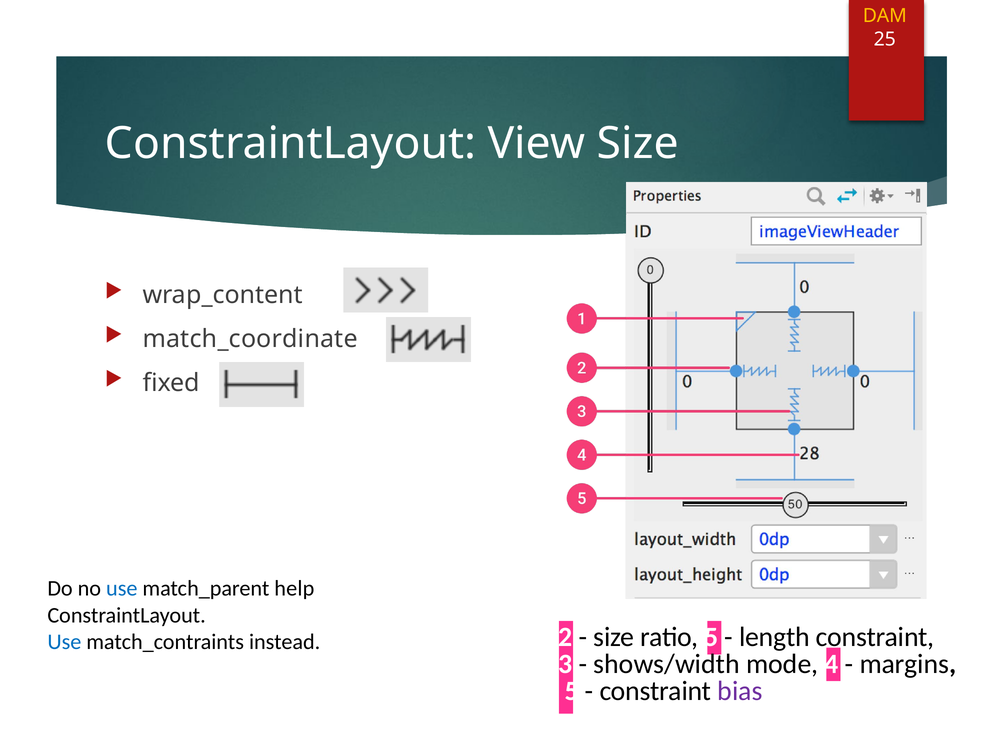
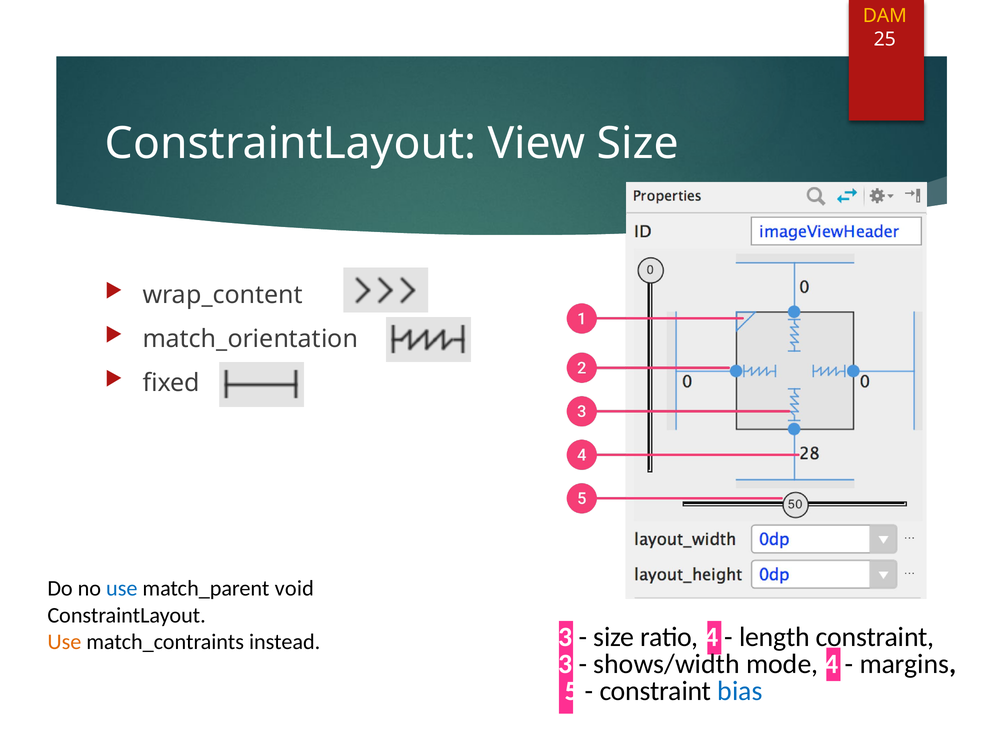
match_coordinate: match_coordinate -> match_orientation
help: help -> void
Use at (64, 642) colour: blue -> orange
instead 2: 2 -> 3
ratio 5: 5 -> 4
bias colour: purple -> blue
